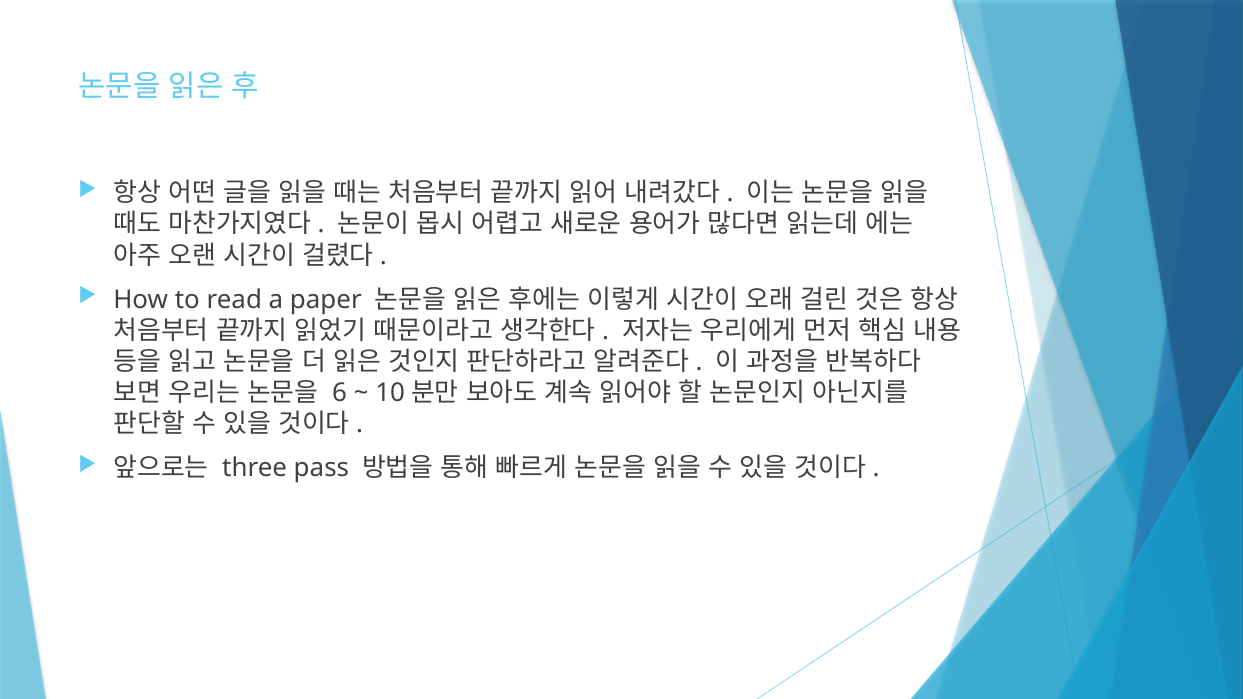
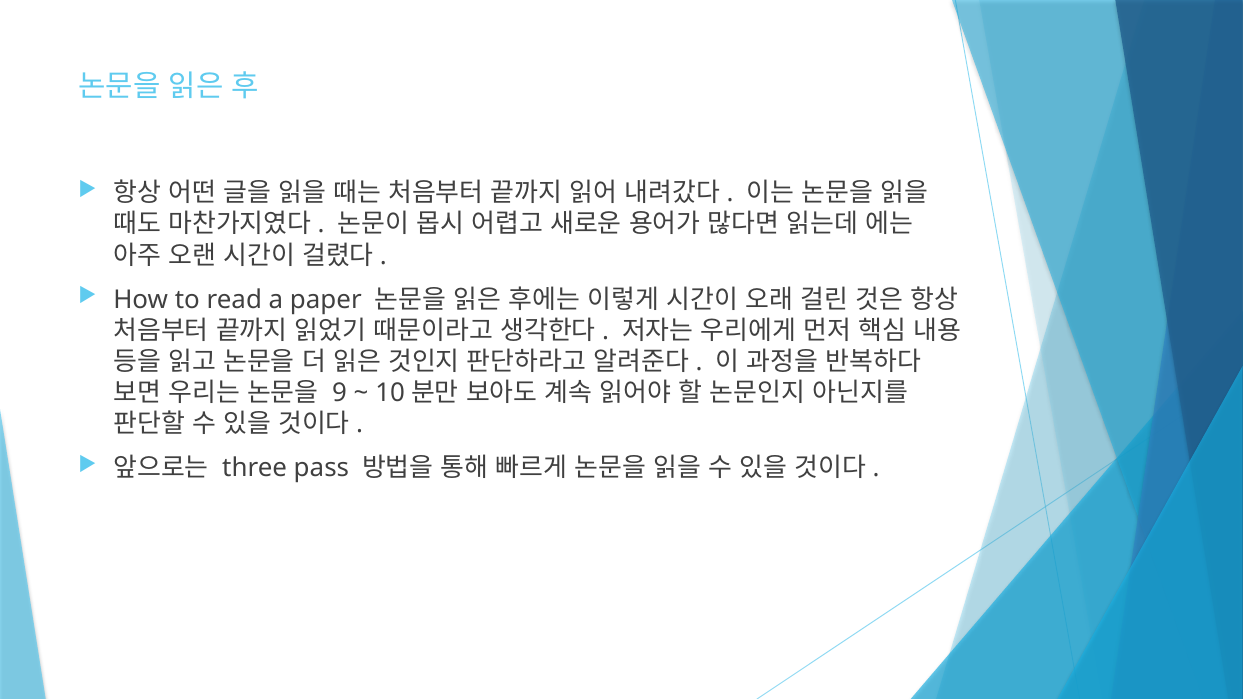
6: 6 -> 9
